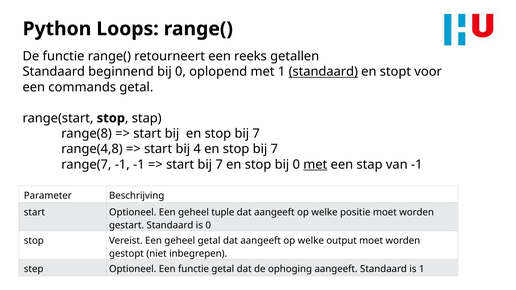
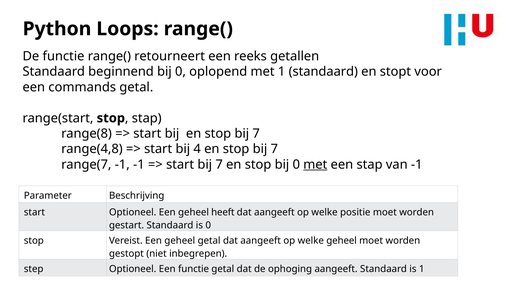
standaard at (323, 72) underline: present -> none
tuple: tuple -> heeft
welke output: output -> geheel
